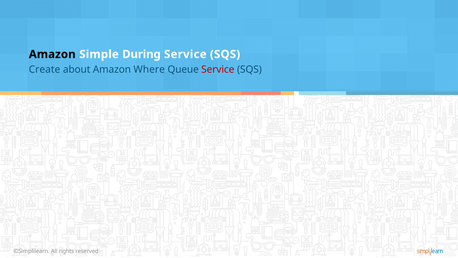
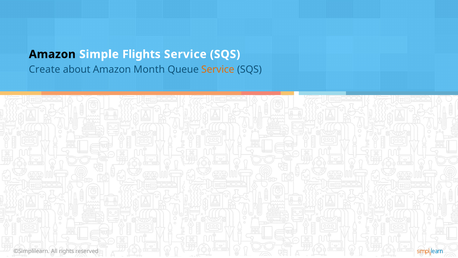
During: During -> Flights
Where: Where -> Month
Service at (218, 69) colour: red -> orange
